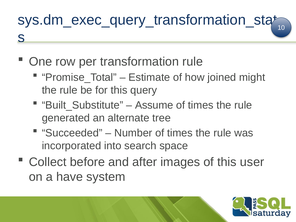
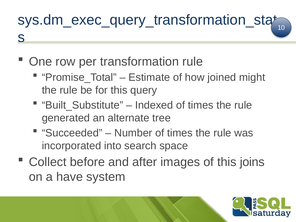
Assume: Assume -> Indexed
user: user -> joins
